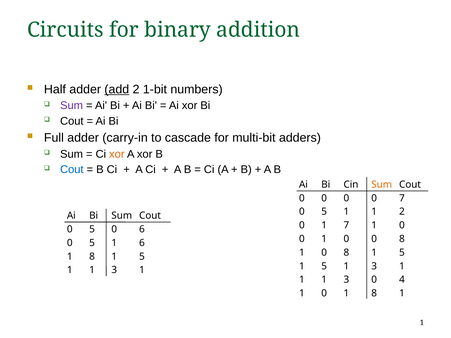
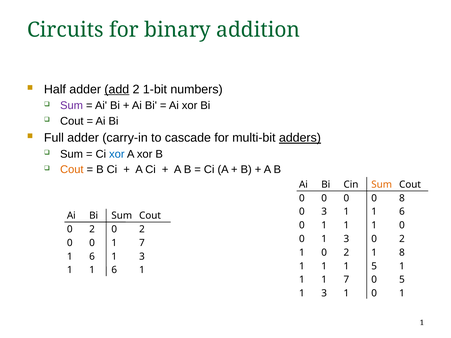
adders underline: none -> present
xor at (117, 154) colour: orange -> blue
Cout at (72, 170) colour: blue -> orange
0 7: 7 -> 8
5 at (324, 212): 5 -> 3
2 at (402, 212): 2 -> 6
0 1 7: 7 -> 1
5 at (92, 229): 5 -> 2
6 at (142, 229): 6 -> 2
0 1 0: 0 -> 3
8 at (402, 239): 8 -> 2
5 at (92, 243): 5 -> 0
6 at (142, 243): 6 -> 7
1 0 8: 8 -> 2
5 at (402, 252): 5 -> 8
8 at (92, 256): 8 -> 6
5 at (142, 256): 5 -> 3
5 at (324, 266): 5 -> 1
3 at (374, 266): 3 -> 5
3 at (114, 270): 3 -> 6
3 at (346, 280): 3 -> 7
0 4: 4 -> 5
0 at (324, 293): 0 -> 3
8 at (374, 293): 8 -> 0
